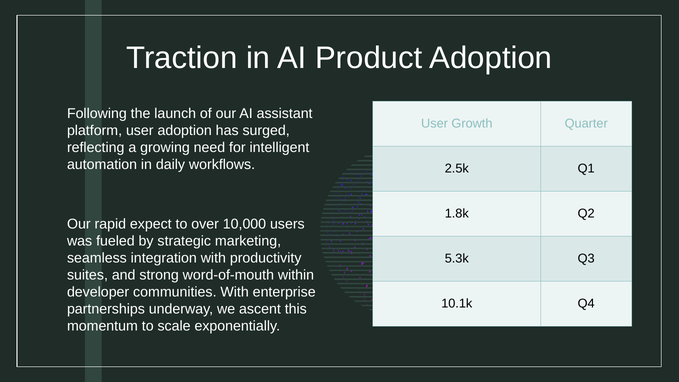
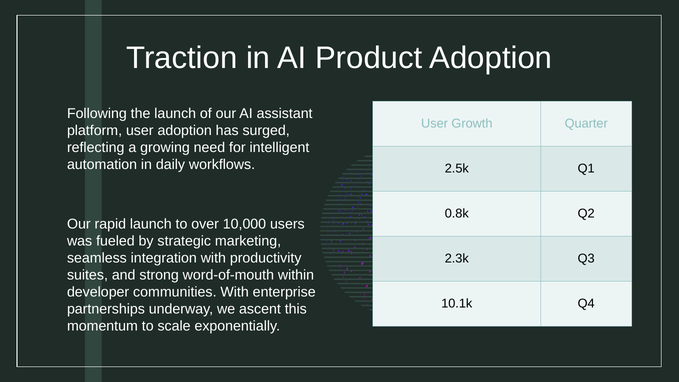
1.8k: 1.8k -> 0.8k
rapid expect: expect -> launch
5.3k: 5.3k -> 2.3k
